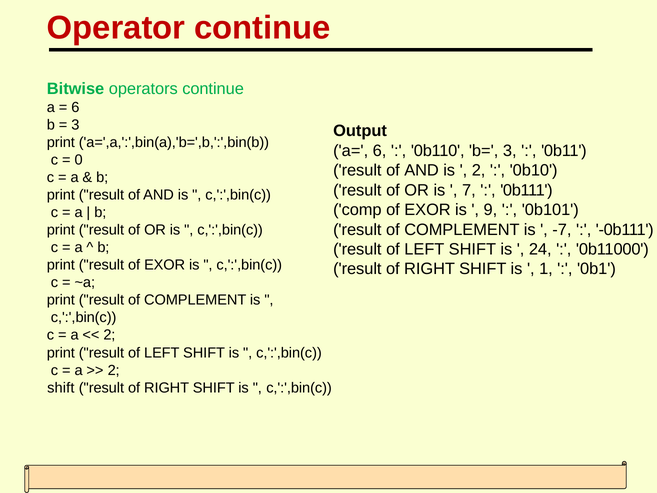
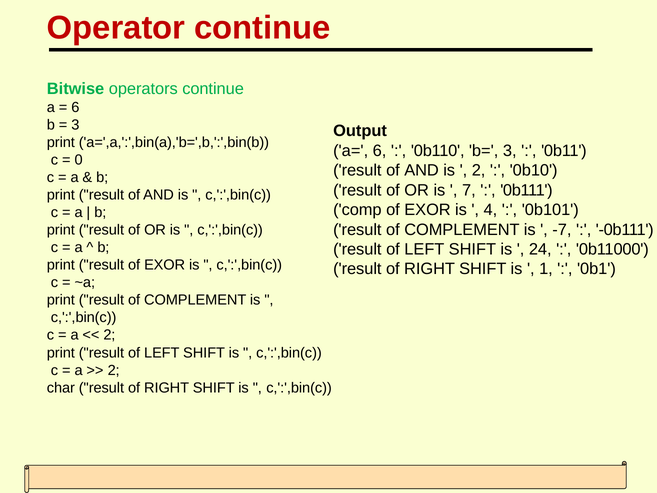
9: 9 -> 4
shift at (61, 388): shift -> char
